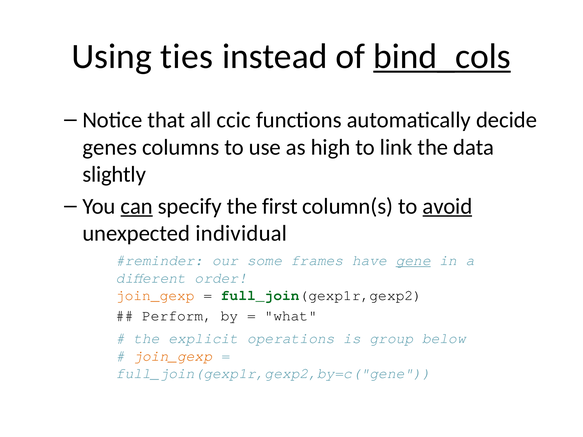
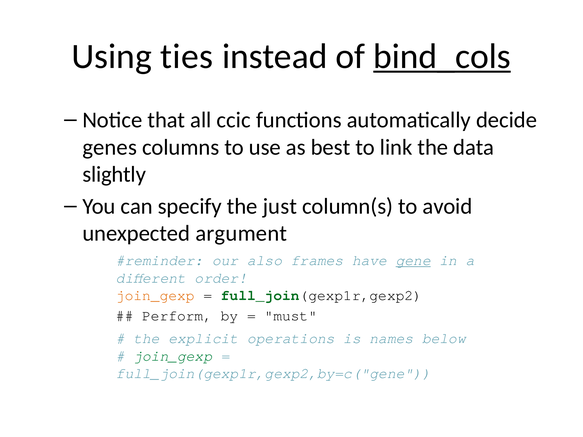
high: high -> best
can underline: present -> none
first: first -> just
avoid underline: present -> none
individual: individual -> argument
some: some -> also
what: what -> must
group: group -> names
join_gexp at (173, 356) colour: orange -> green
